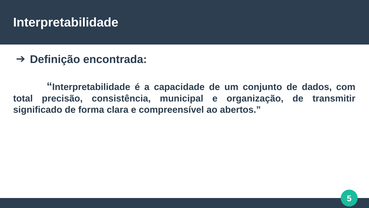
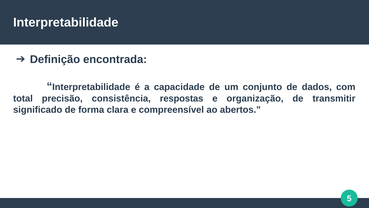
municipal: municipal -> respostas
